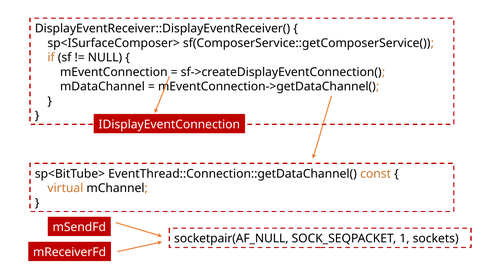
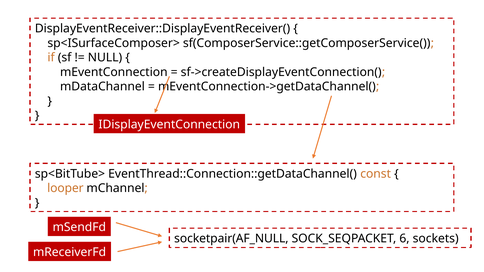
virtual: virtual -> looper
1: 1 -> 6
